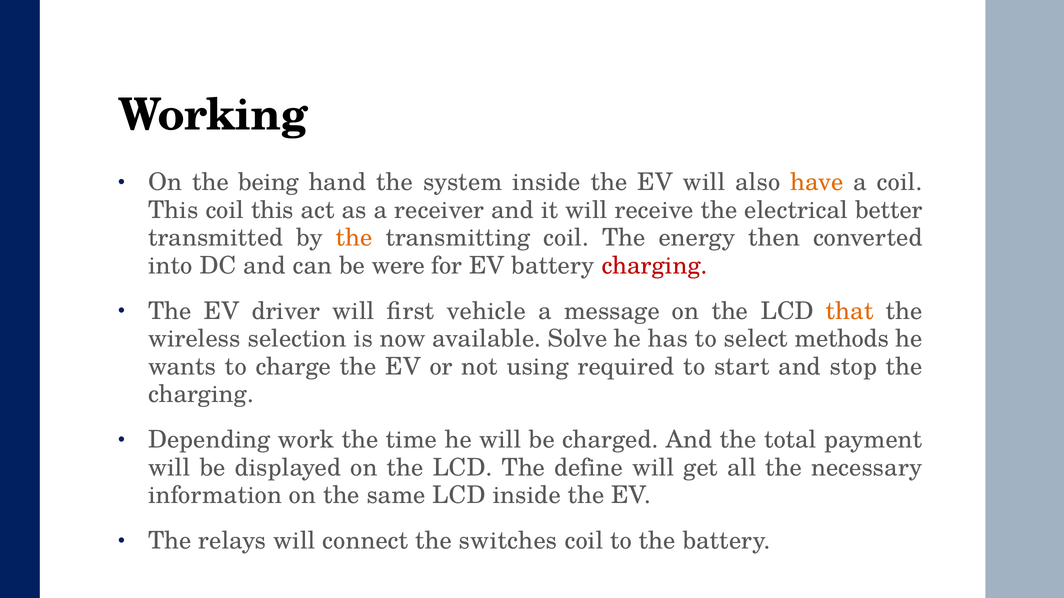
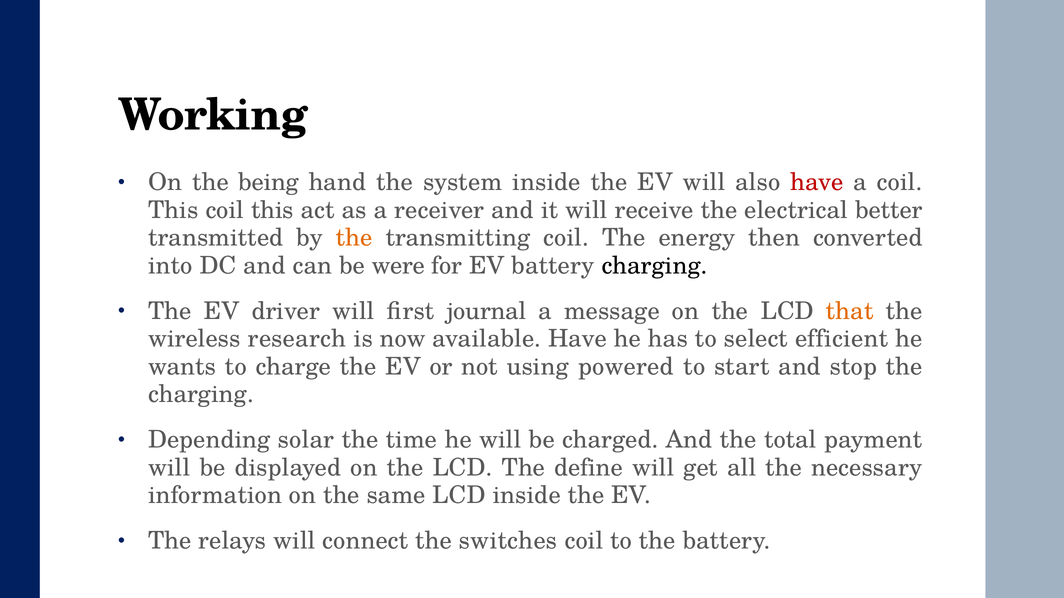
have at (817, 183) colour: orange -> red
charging at (654, 266) colour: red -> black
vehicle: vehicle -> journal
selection: selection -> research
available Solve: Solve -> Have
methods: methods -> efficient
required: required -> powered
work: work -> solar
